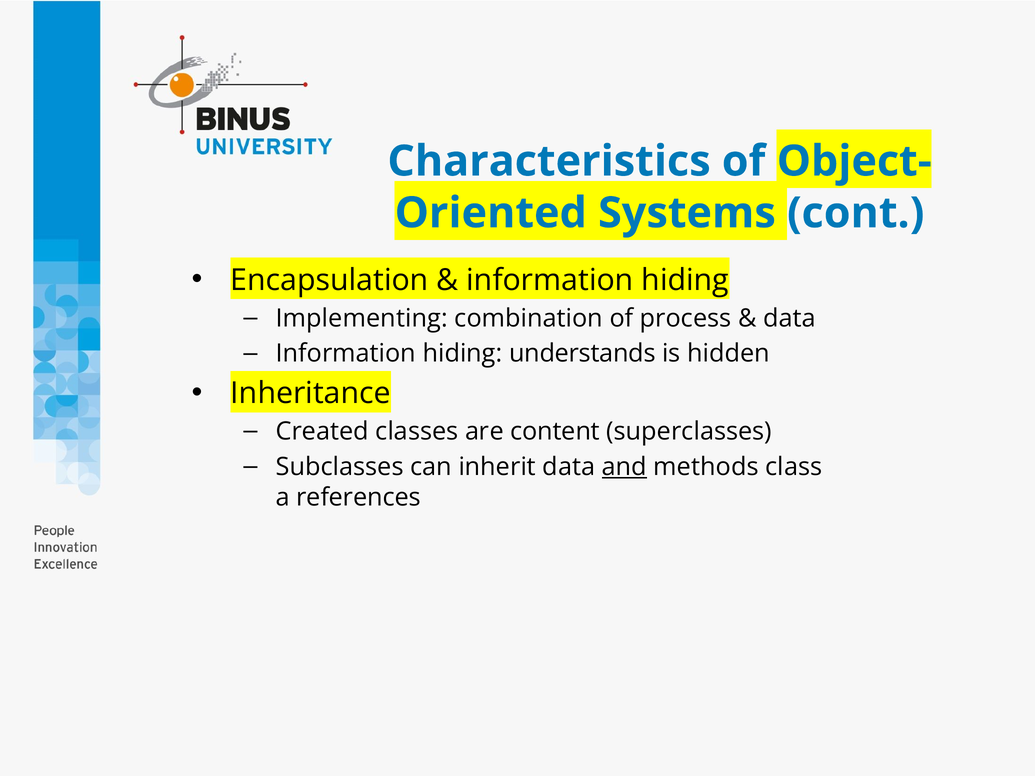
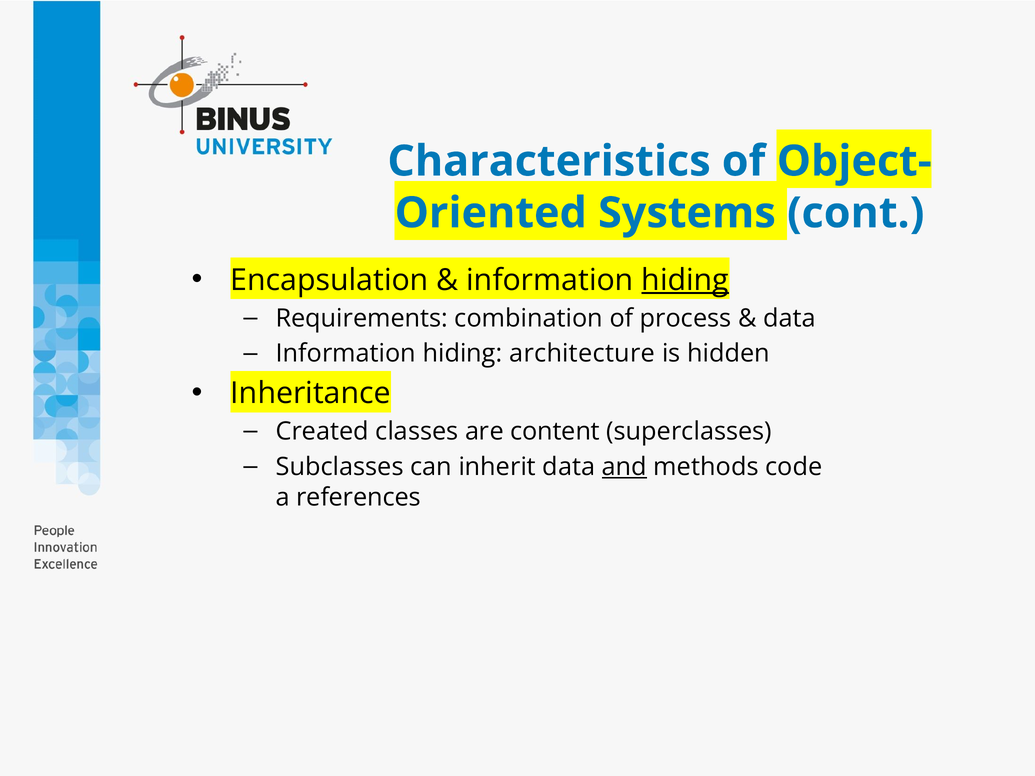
hiding at (685, 280) underline: none -> present
Implementing: Implementing -> Requirements
understands: understands -> architecture
class: class -> code
